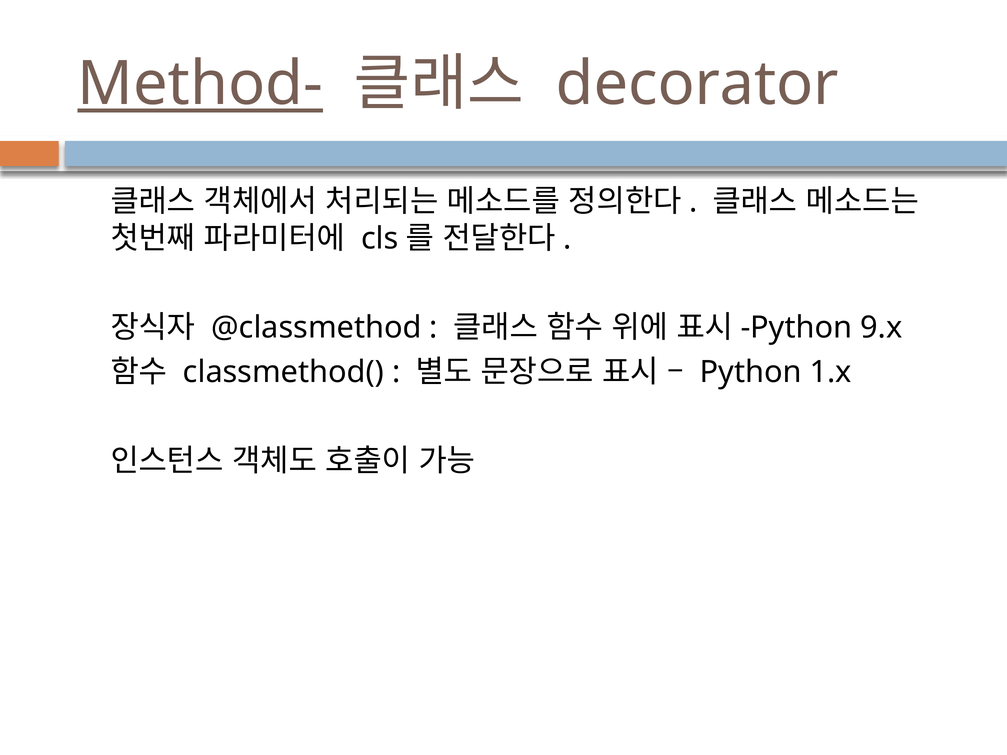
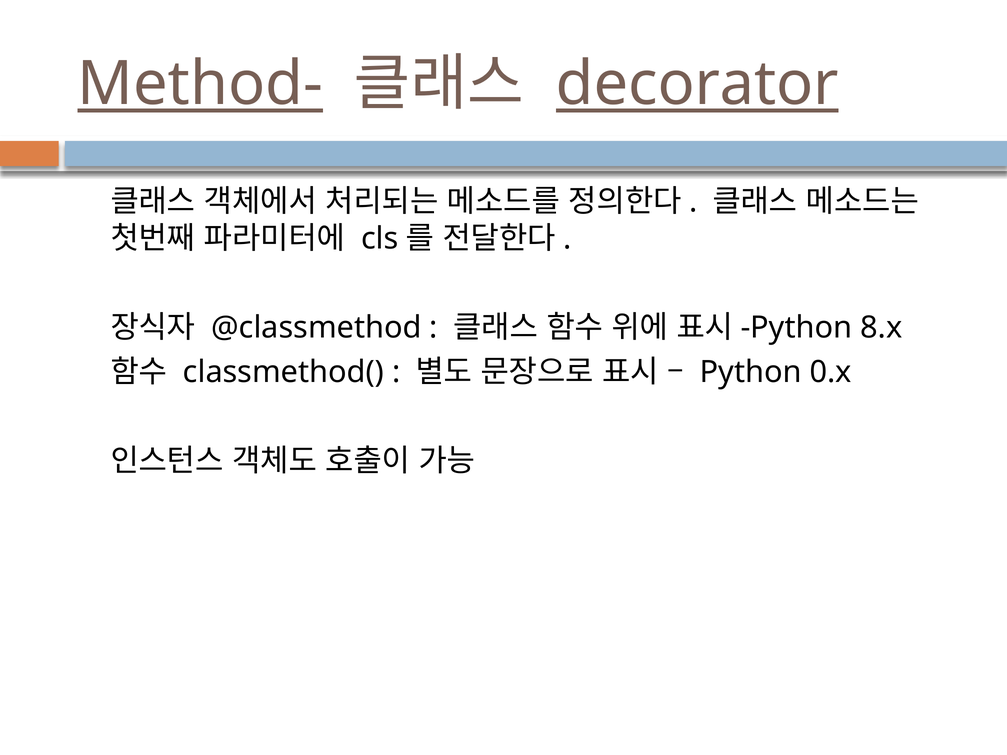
decorator underline: none -> present
9.x: 9.x -> 8.x
1.x: 1.x -> 0.x
